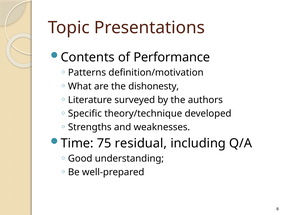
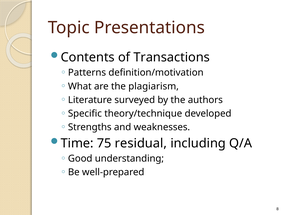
Performance: Performance -> Transactions
dishonesty: dishonesty -> plagiarism
